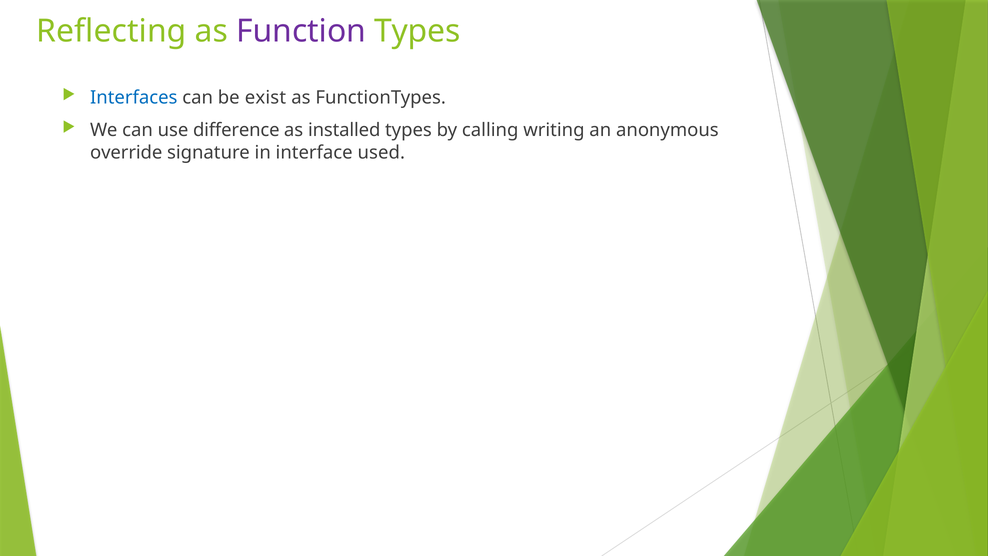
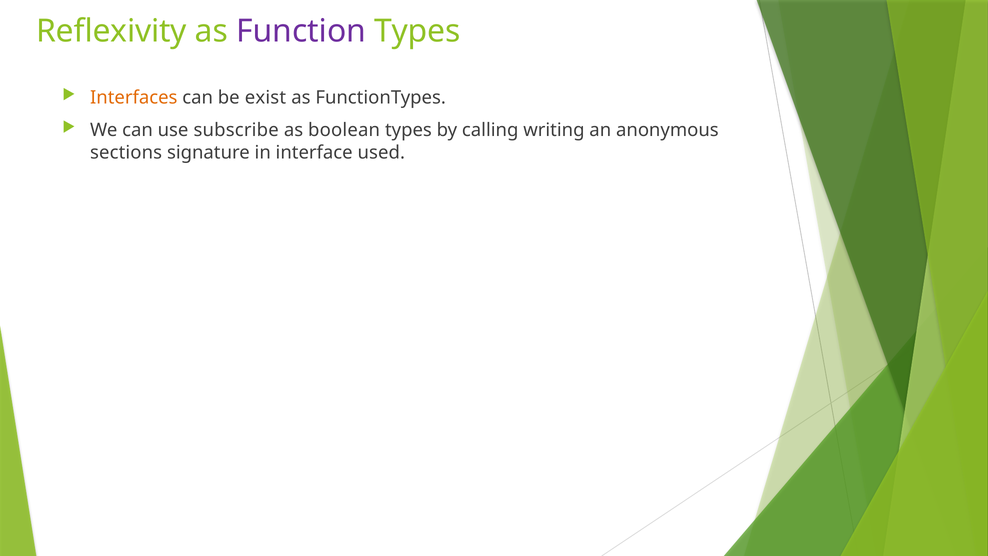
Reflecting: Reflecting -> Reflexivity
Interfaces colour: blue -> orange
difference: difference -> subscribe
installed: installed -> boolean
override: override -> sections
